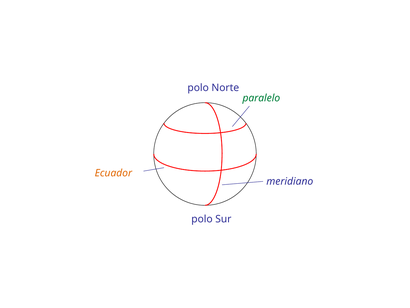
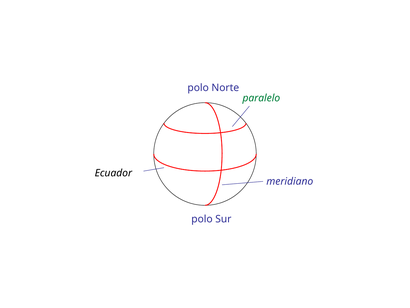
Ecuador colour: orange -> black
